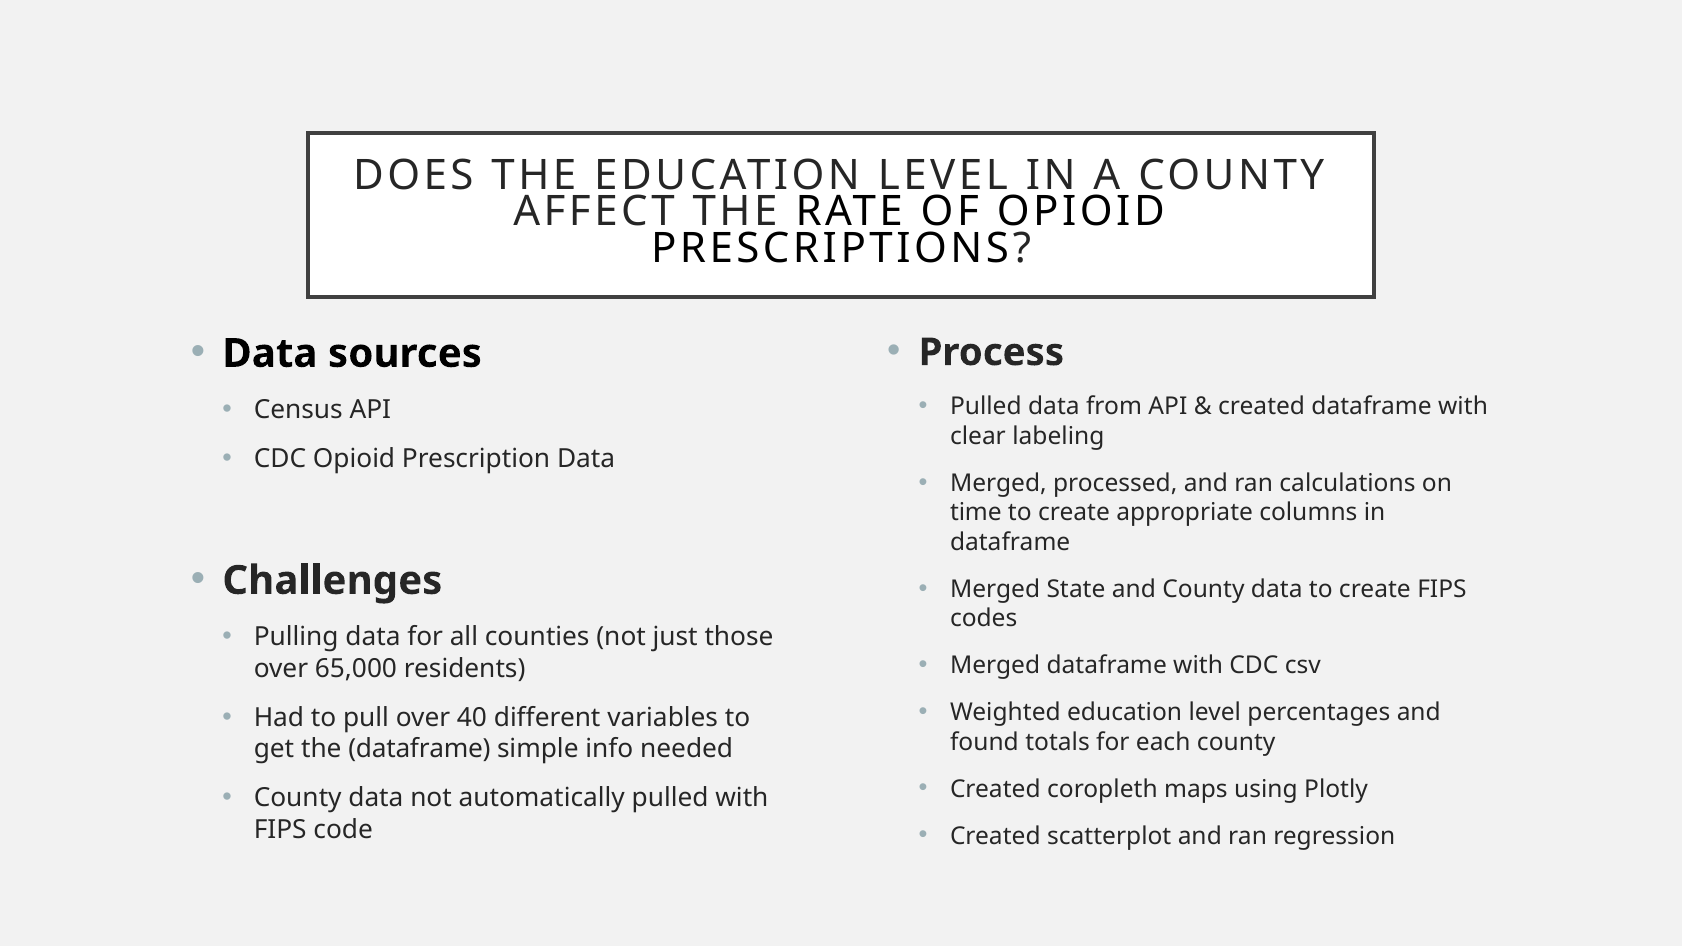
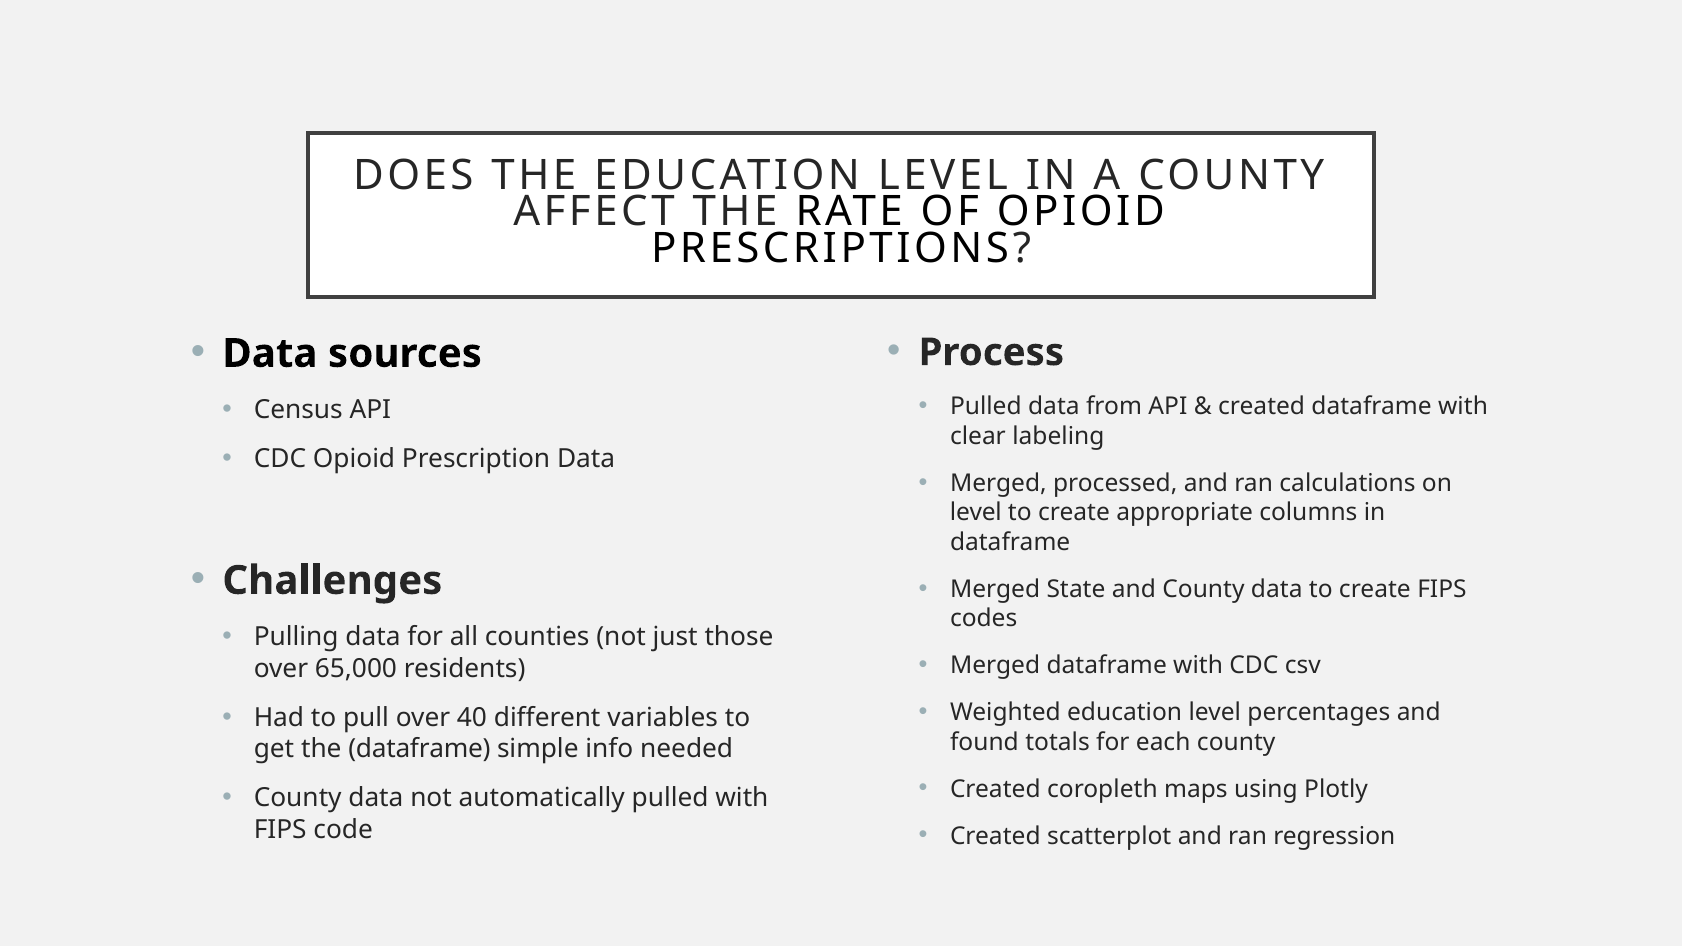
time at (976, 513): time -> level
